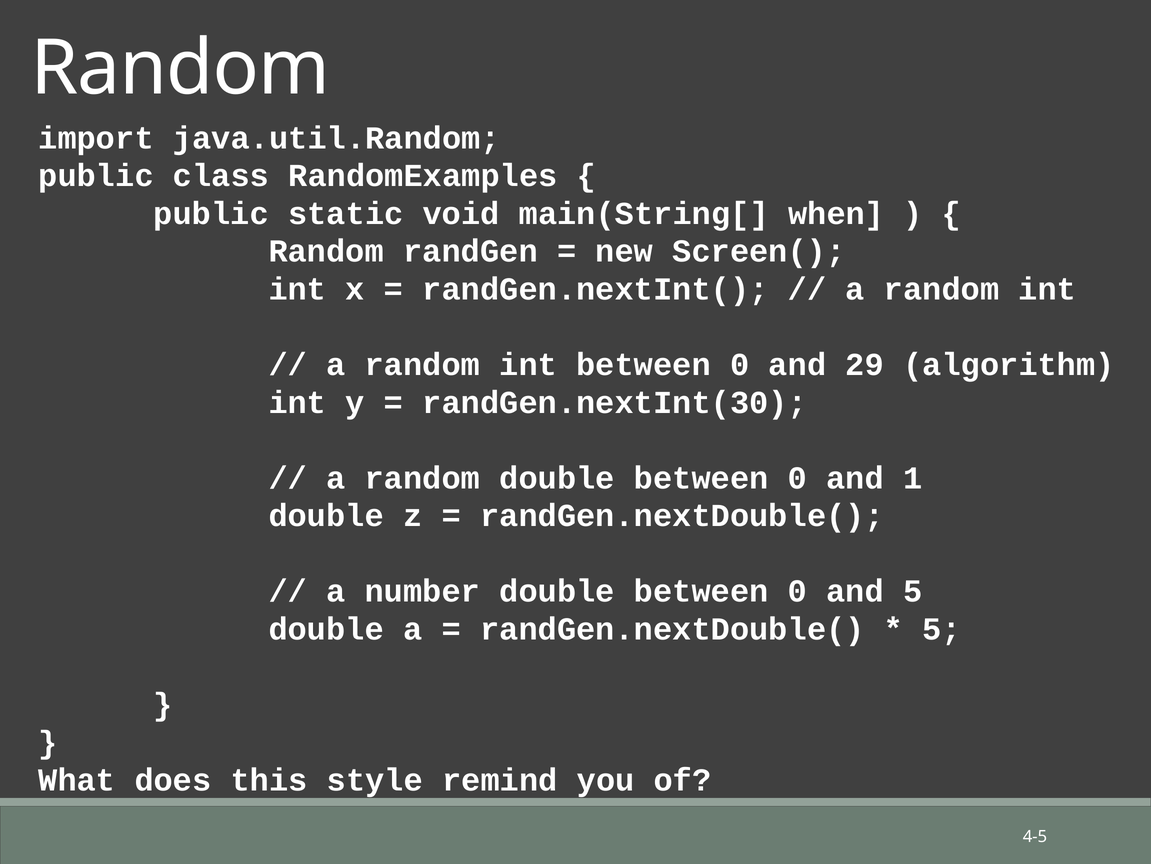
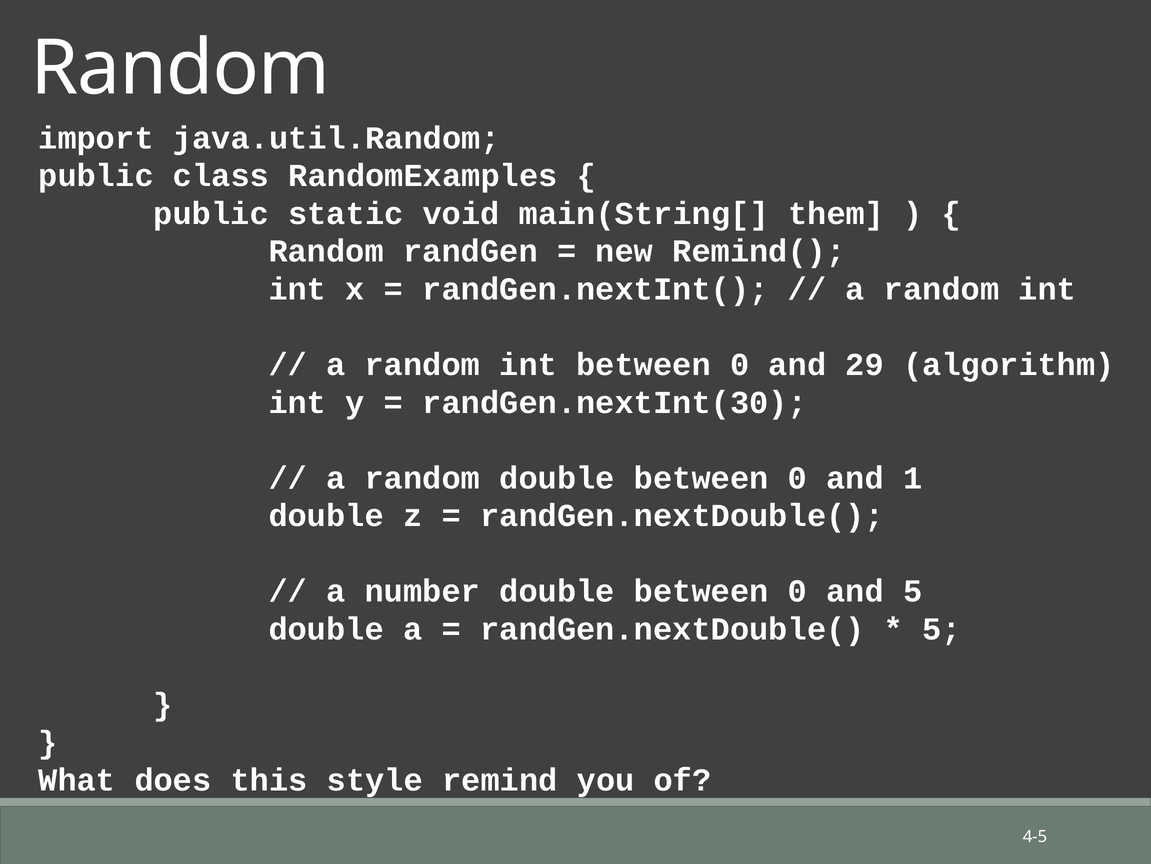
when: when -> them
Screen(: Screen( -> Remind(
